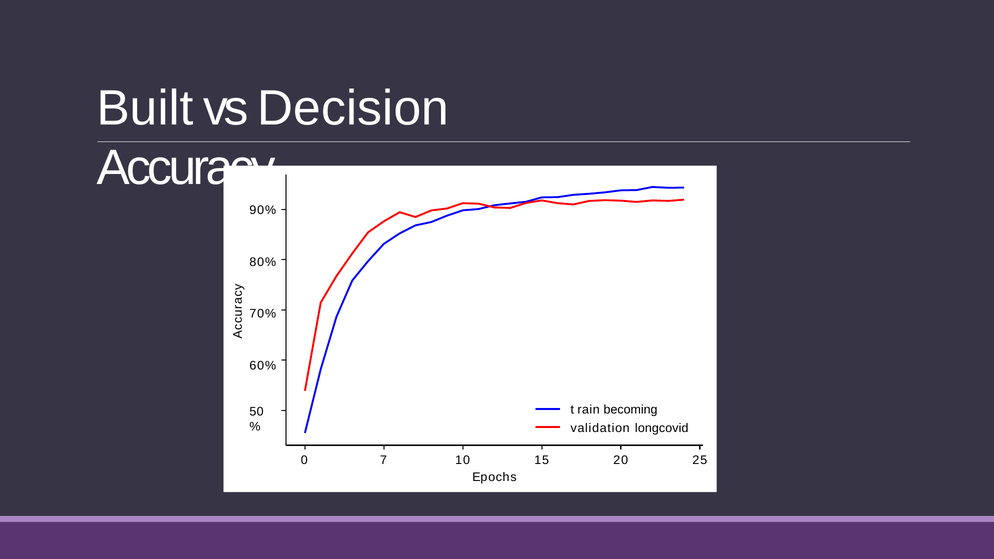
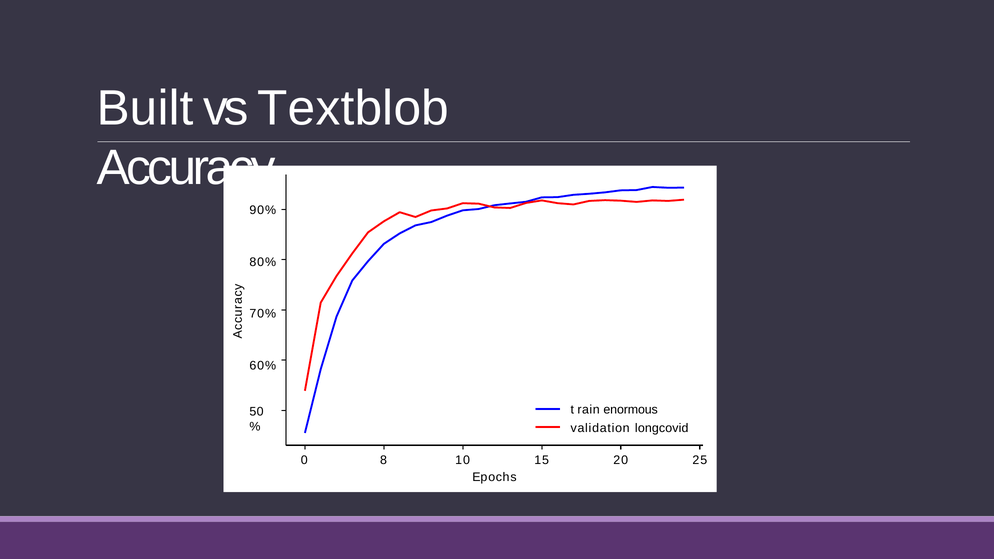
Decision: Decision -> Textblob
becoming: becoming -> enormous
7: 7 -> 8
